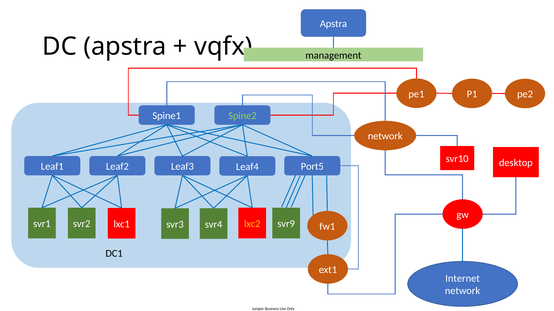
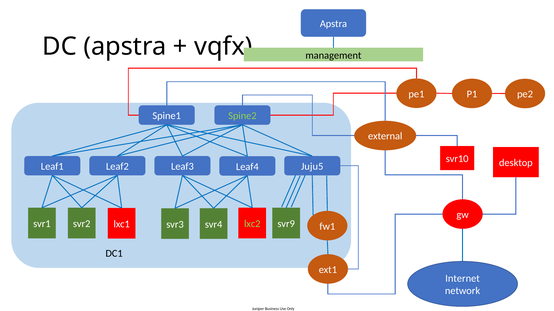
network at (385, 137): network -> external
Port5: Port5 -> Juju5
lxc2 colour: yellow -> light green
